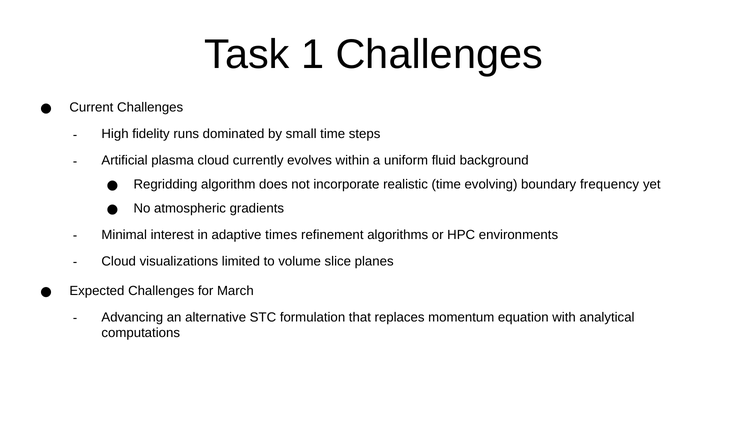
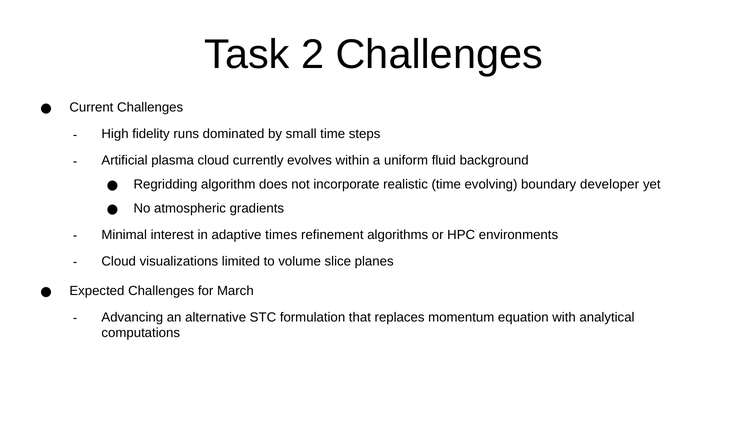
1: 1 -> 2
frequency: frequency -> developer
